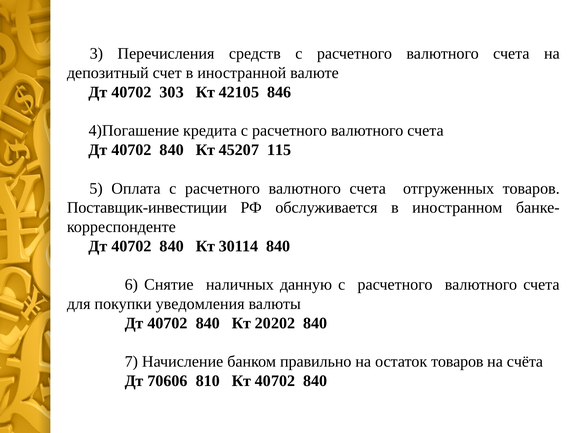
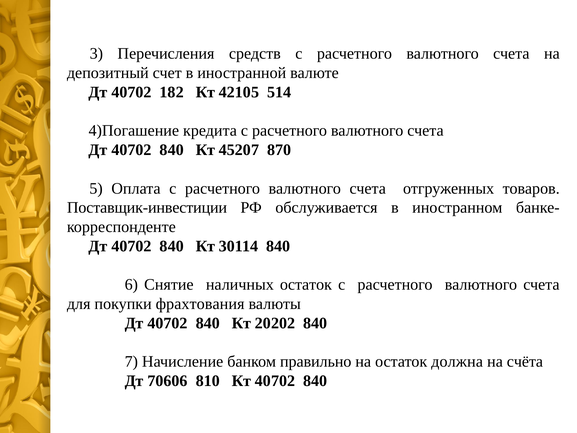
303: 303 -> 182
846: 846 -> 514
115: 115 -> 870
наличных данную: данную -> остаток
уведомления: уведомления -> фрахтования
остаток товаров: товаров -> должна
